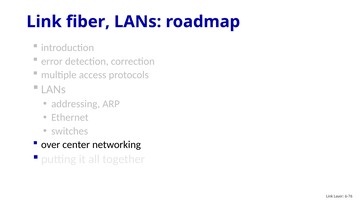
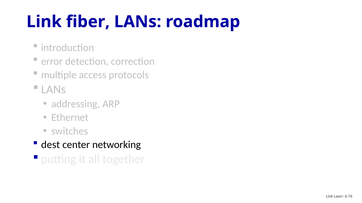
over: over -> dest
